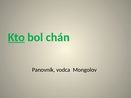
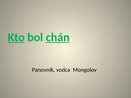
chán underline: none -> present
